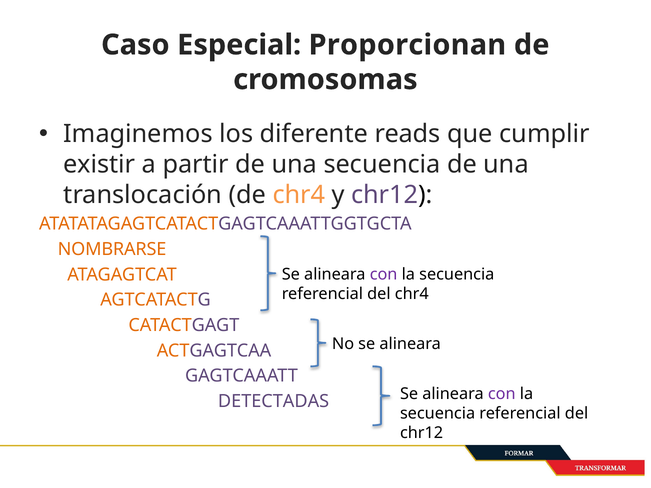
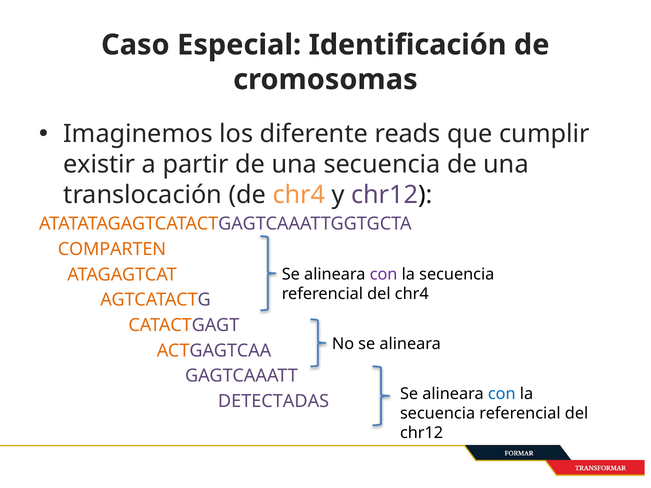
Proporcionan: Proporcionan -> Identificación
NOMBRARSE: NOMBRARSE -> COMPARTEN
con at (502, 394) colour: purple -> blue
